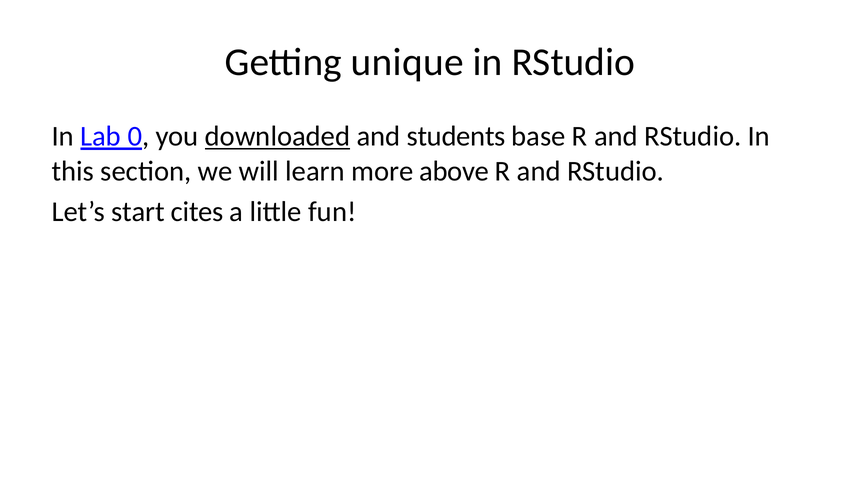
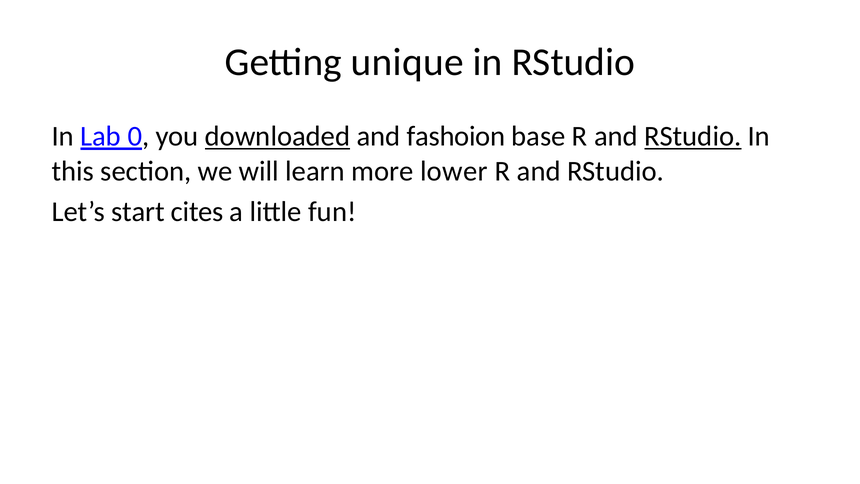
students: students -> fashoion
RStudio at (693, 136) underline: none -> present
above: above -> lower
